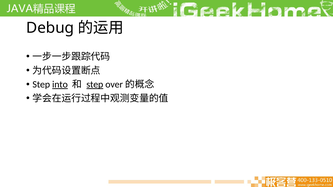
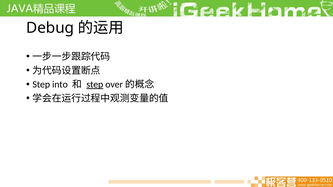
into underline: present -> none
